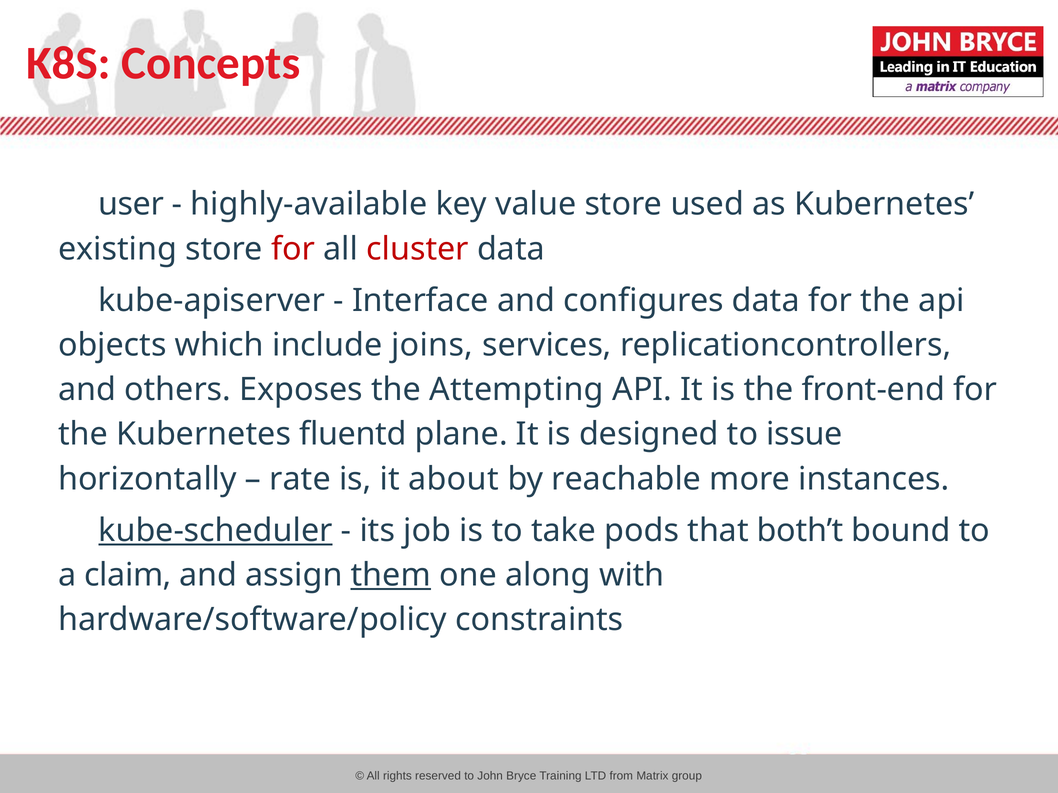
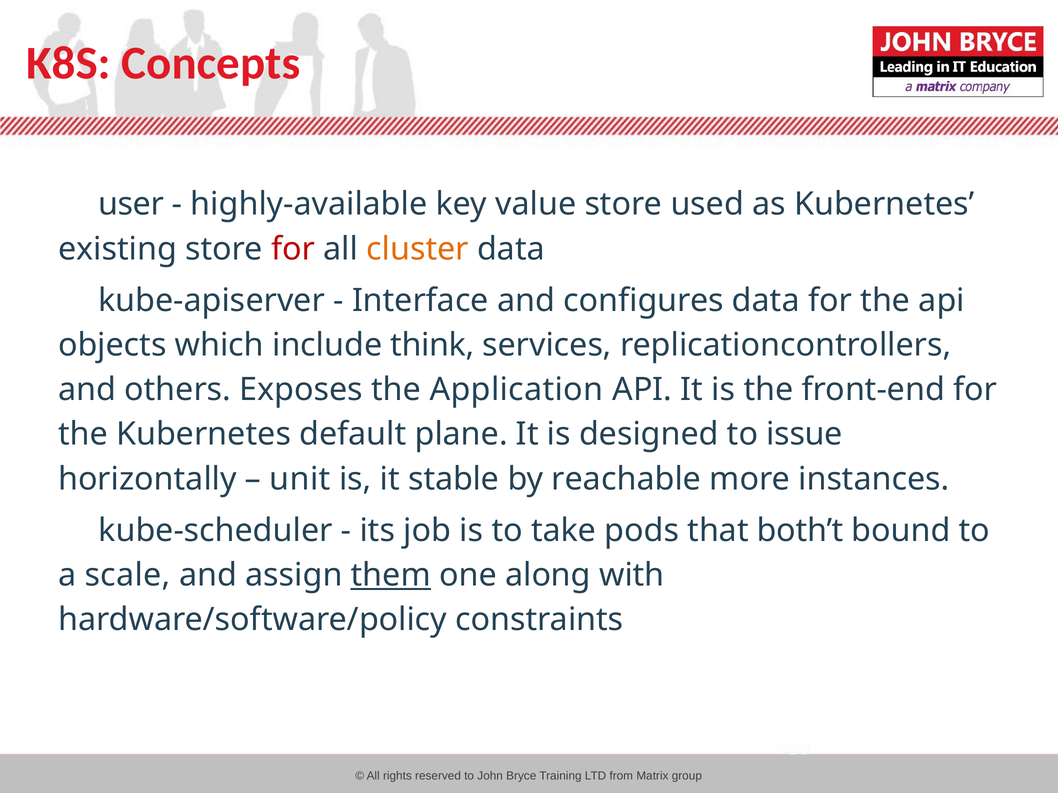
cluster colour: red -> orange
joins: joins -> think
Attempting: Attempting -> Application
fluentd: fluentd -> default
rate: rate -> unit
about: about -> stable
kube-scheduler underline: present -> none
claim: claim -> scale
